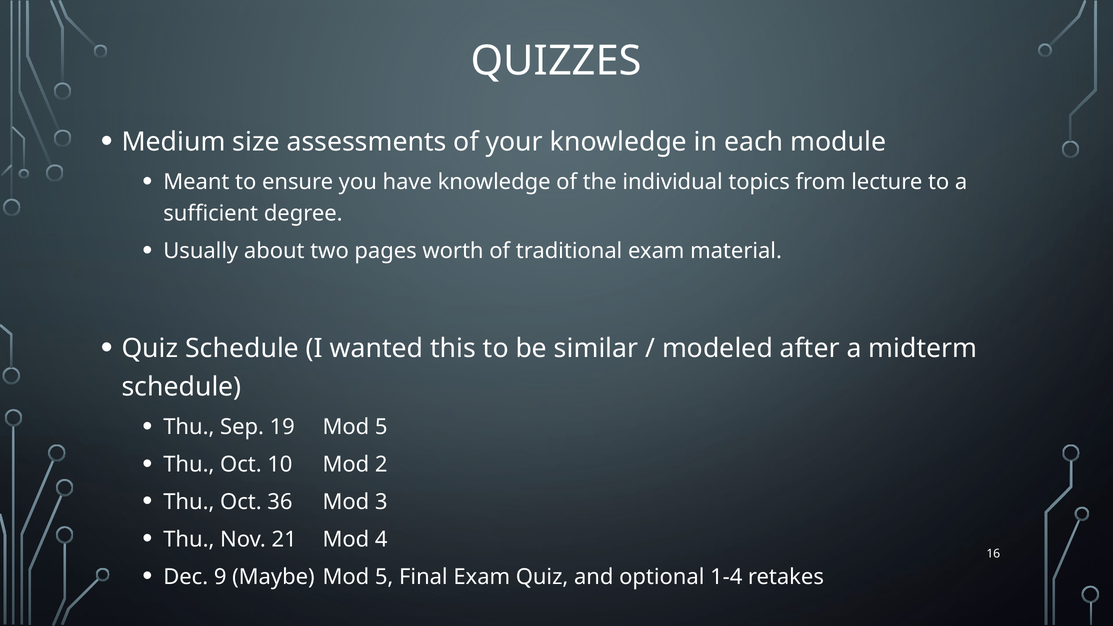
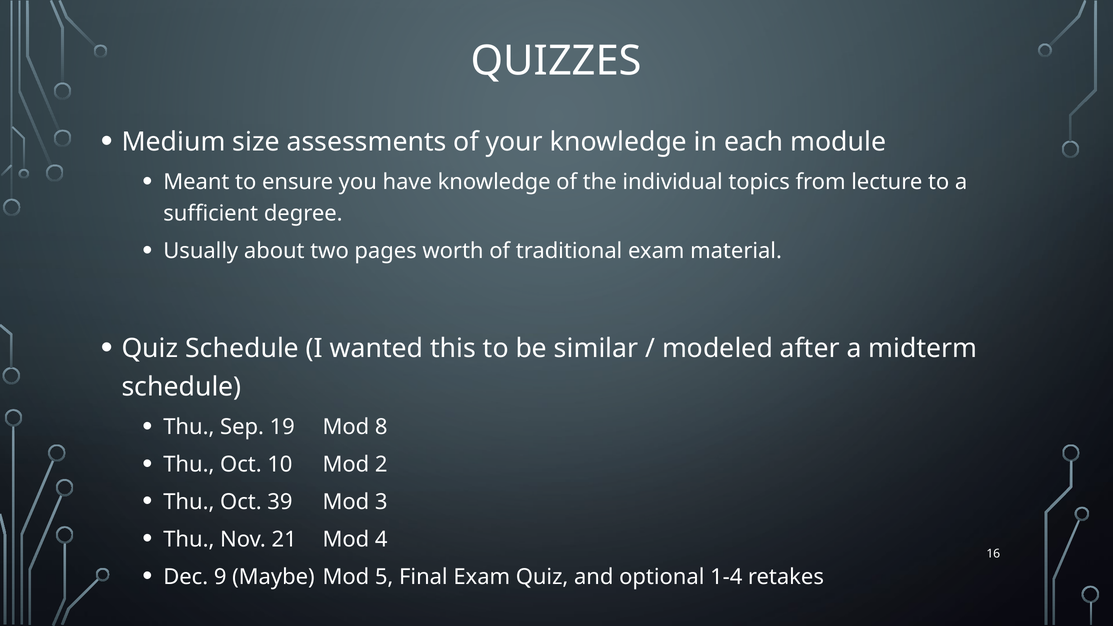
19 Mod 5: 5 -> 8
36: 36 -> 39
